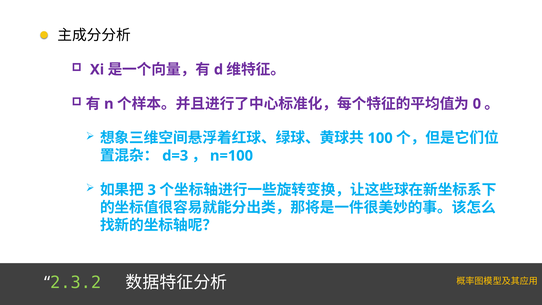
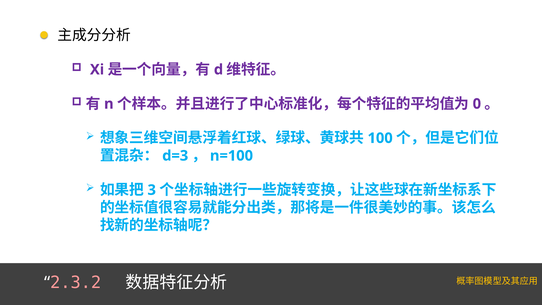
2.3.2 colour: light green -> pink
